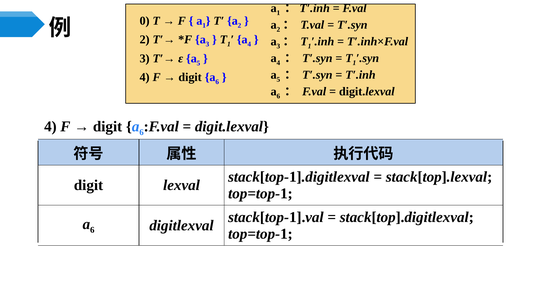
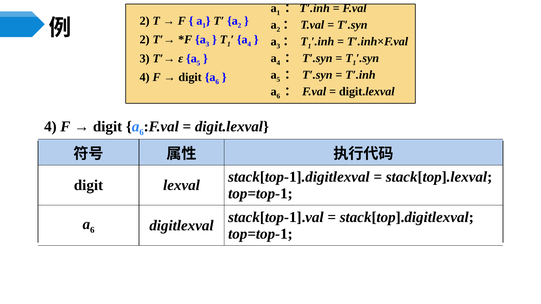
0 at (145, 21): 0 -> 2
